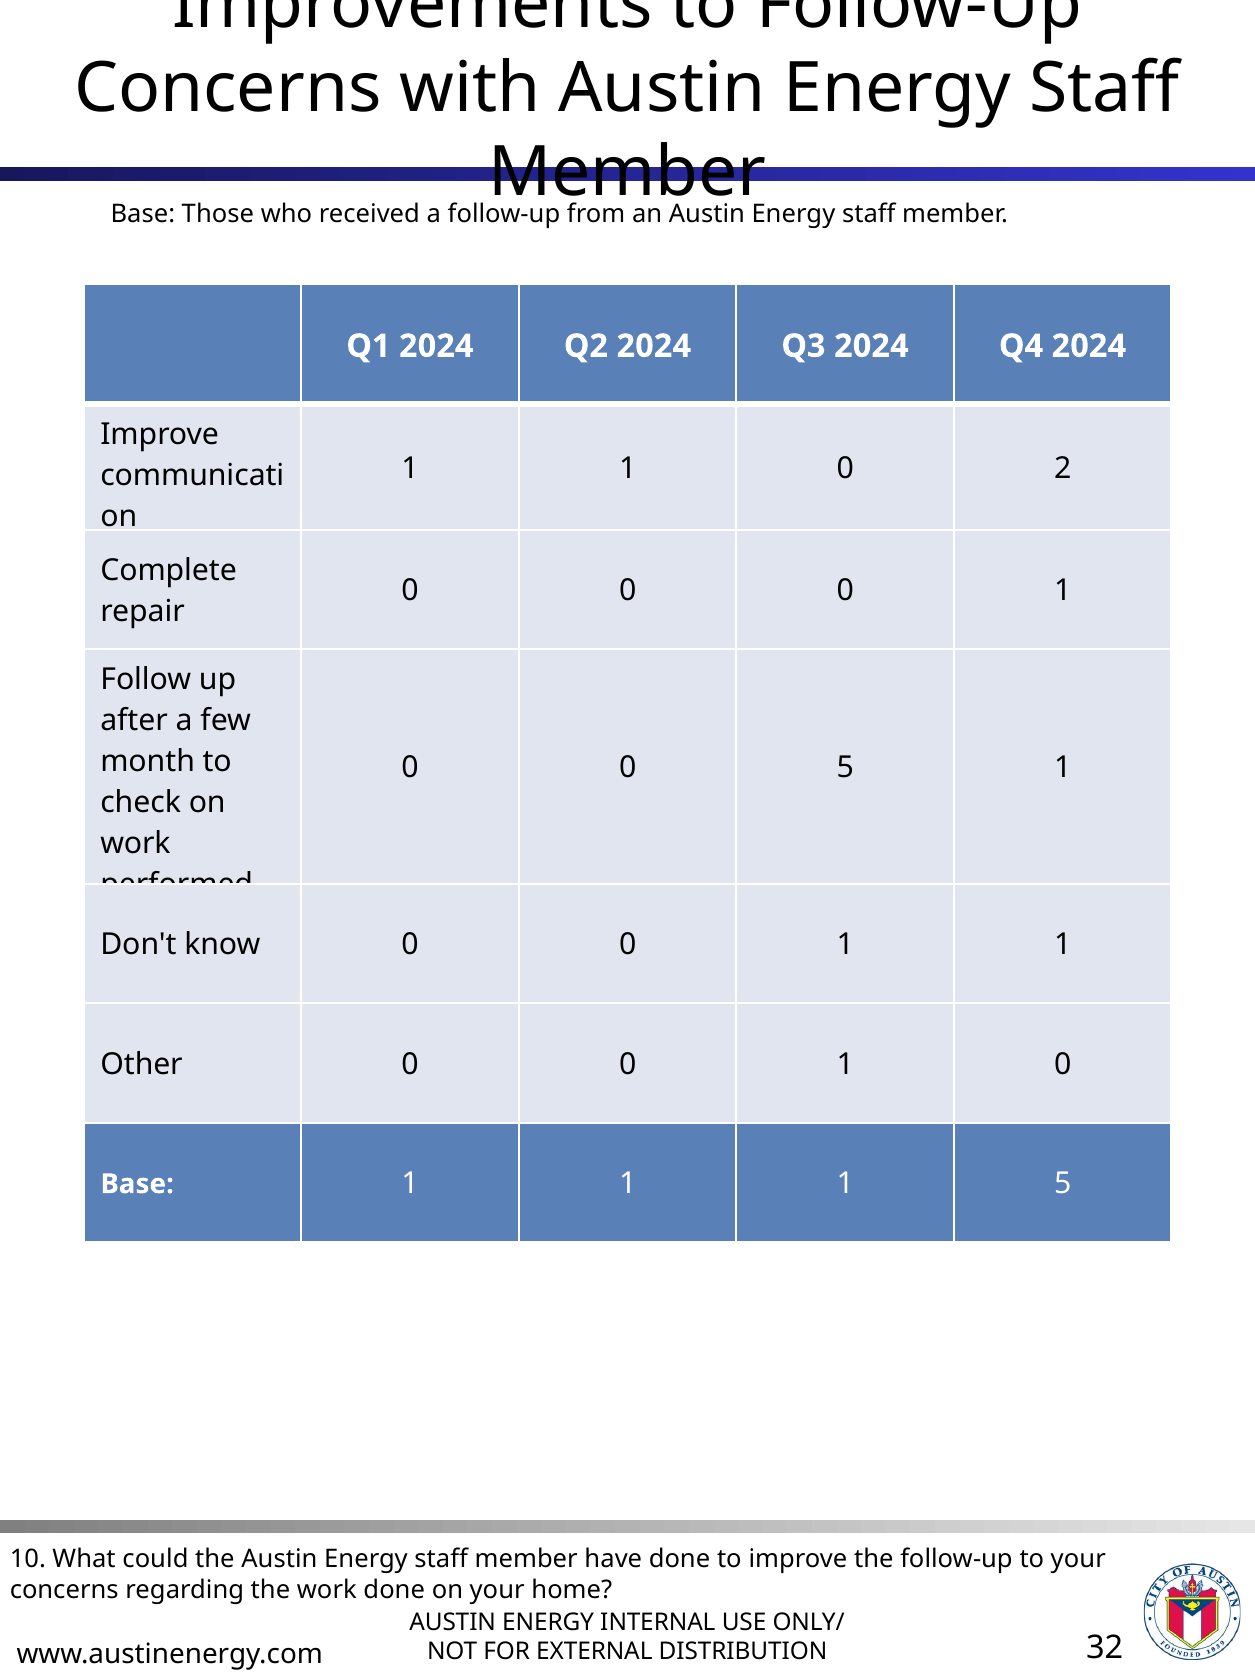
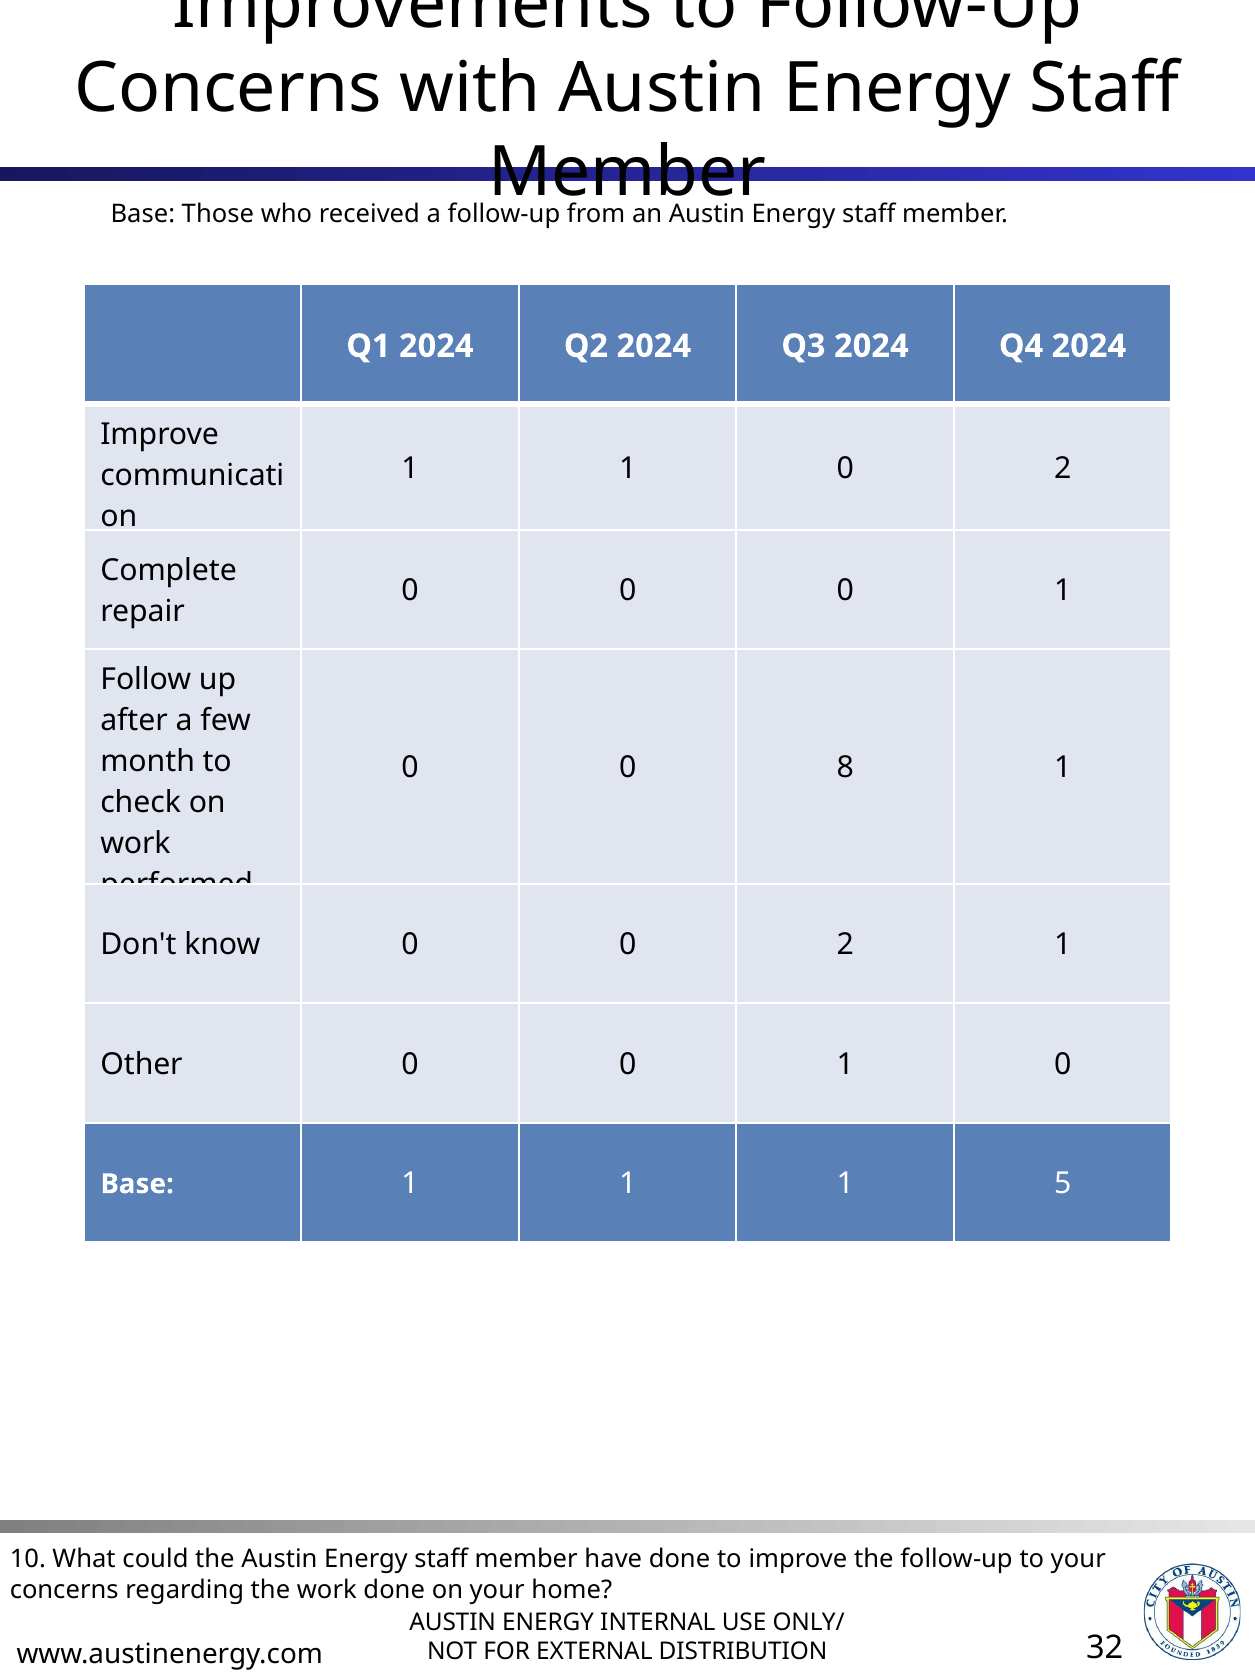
0 5: 5 -> 8
know 0 0 1: 1 -> 2
